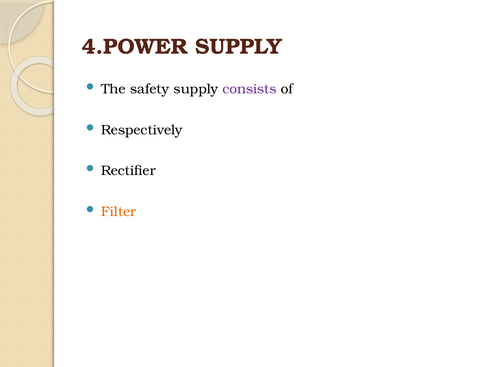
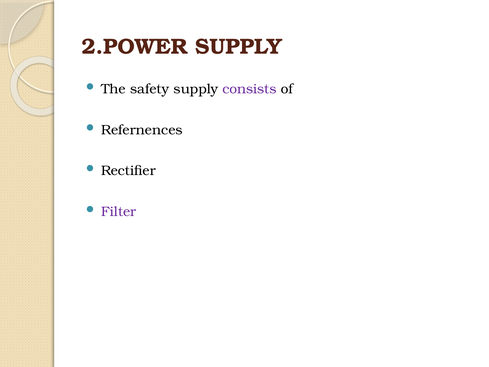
4.POWER: 4.POWER -> 2.POWER
Respectively: Respectively -> Refernences
Filter colour: orange -> purple
